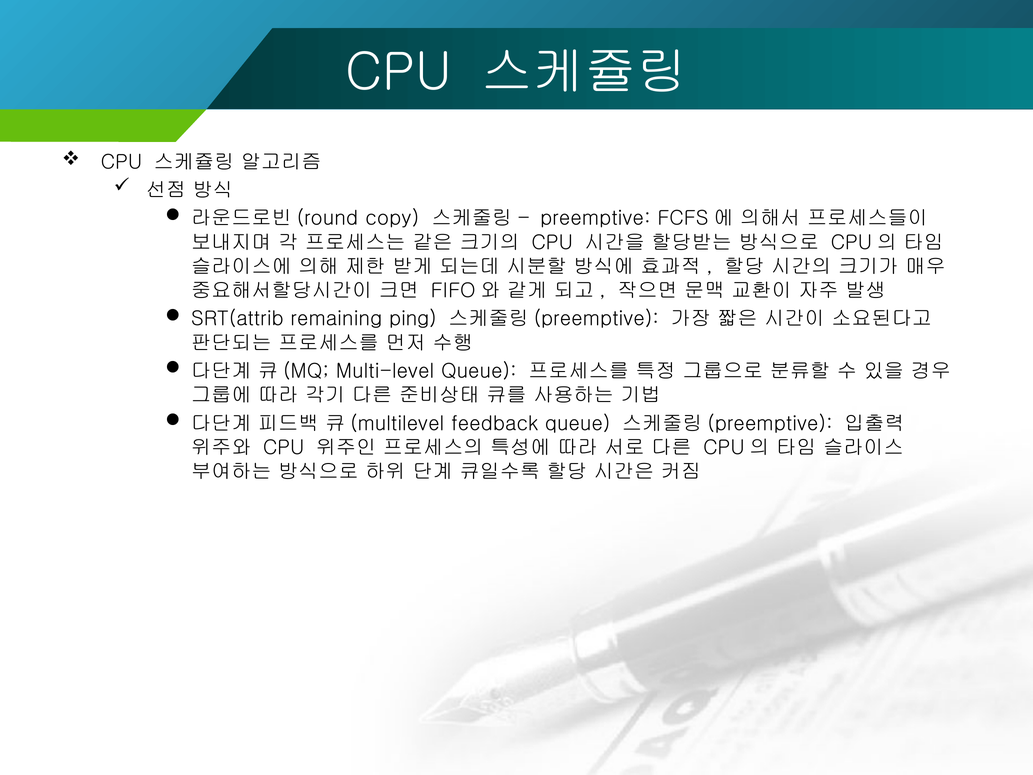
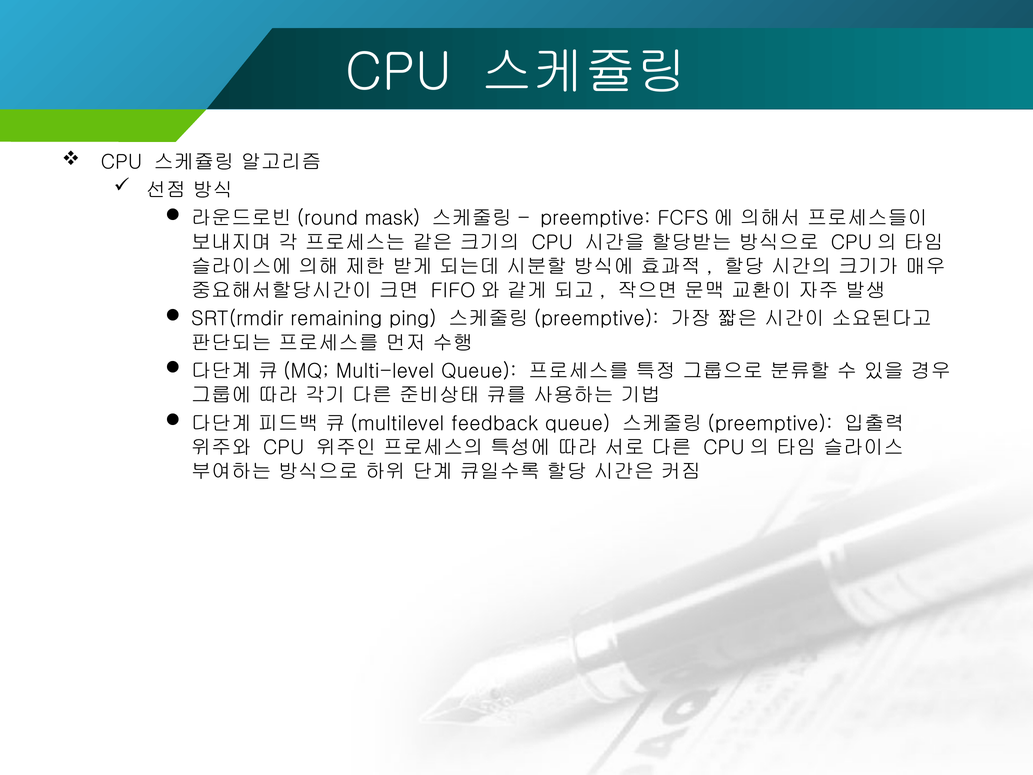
copy: copy -> mask
SRT(attrib: SRT(attrib -> SRT(rmdir
